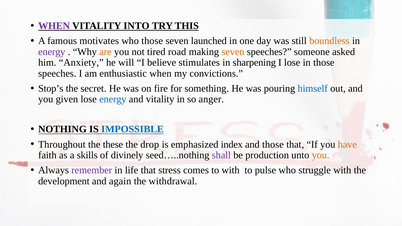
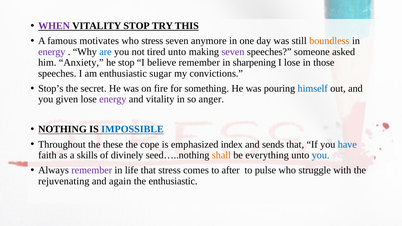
VITALITY INTO: INTO -> STOP
who those: those -> stress
launched: launched -> anymore
are colour: orange -> blue
tired road: road -> unto
seven at (233, 52) colour: orange -> purple
he will: will -> stop
believe stimulates: stimulates -> remember
enthusiastic when: when -> sugar
energy at (113, 99) colour: blue -> purple
drop: drop -> cope
and those: those -> sends
have colour: orange -> blue
shall colour: purple -> orange
production: production -> everything
you at (321, 155) colour: orange -> blue
to with: with -> after
development: development -> rejuvenating
the withdrawal: withdrawal -> enthusiastic
